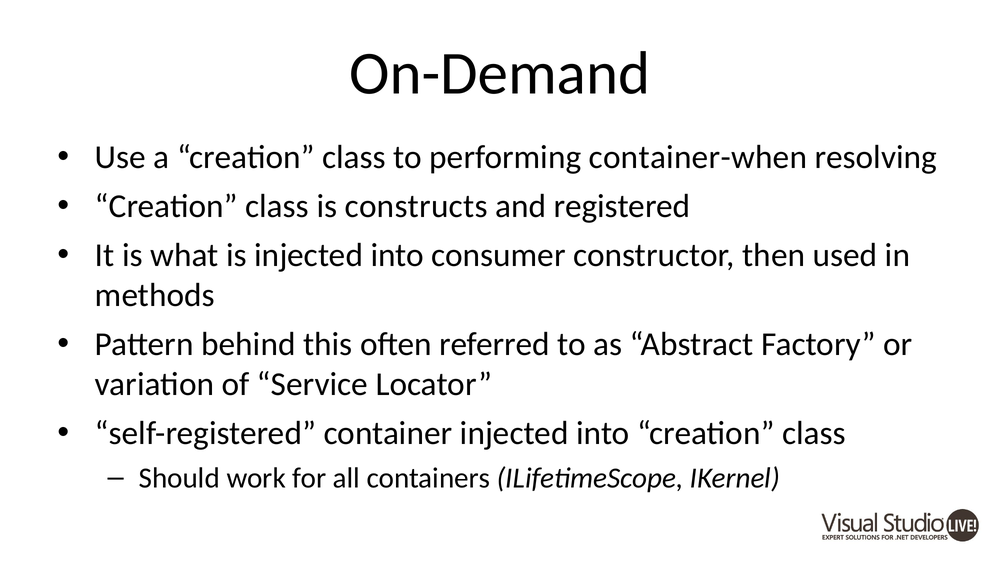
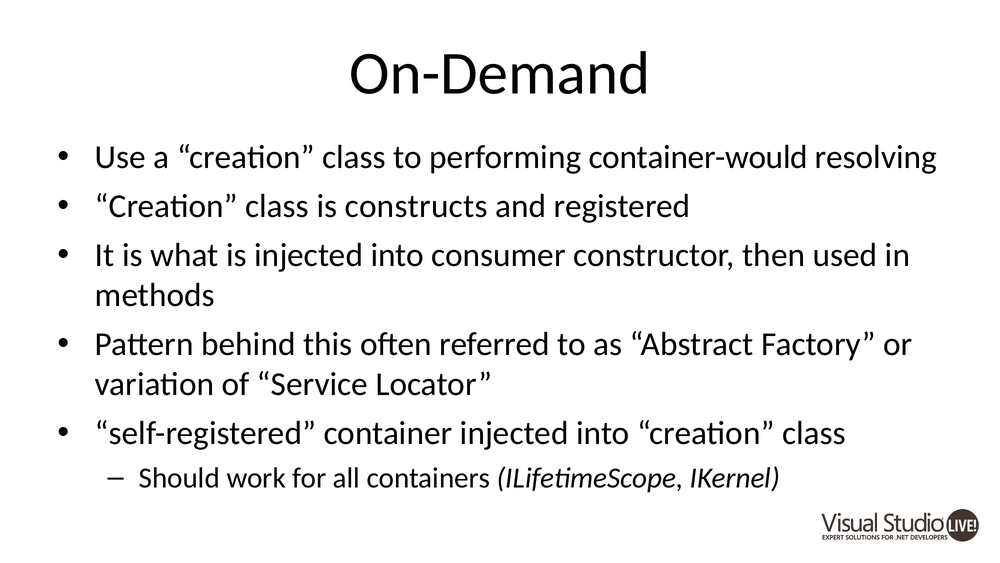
container-when: container-when -> container-would
